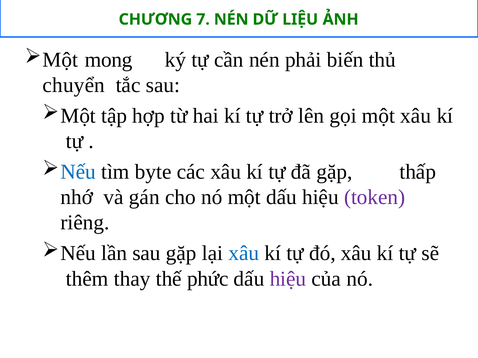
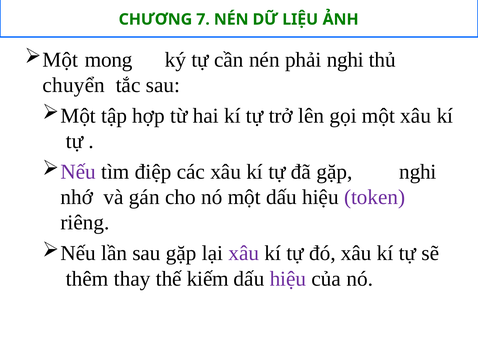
phải biến: biến -> nghi
Nếu at (78, 172) colour: blue -> purple
byte: byte -> điệp
gặp thấp: thấp -> nghi
xâu at (244, 254) colour: blue -> purple
phức: phức -> kiếm
